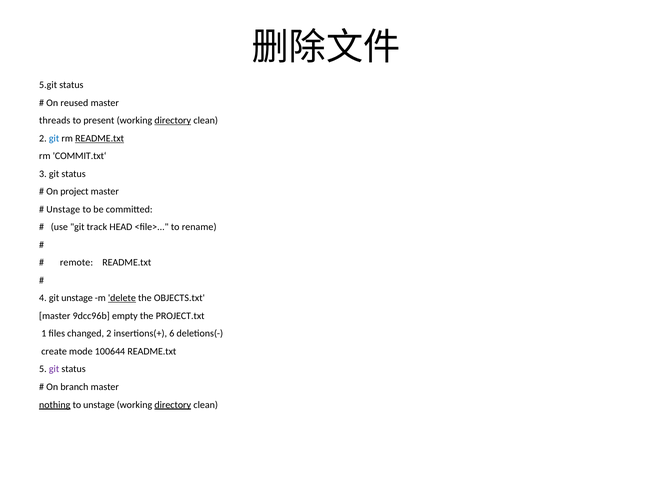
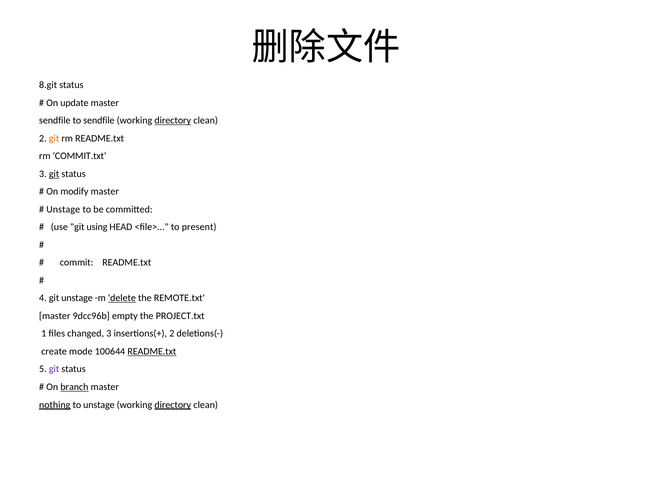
5.git: 5.git -> 8.git
reused: reused -> update
threads at (55, 121): threads -> sendfile
to present: present -> sendfile
git at (54, 138) colour: blue -> orange
README.txt at (100, 138) underline: present -> none
git at (54, 174) underline: none -> present
project: project -> modify
track: track -> using
rename: rename -> present
remote: remote -> commit
OBJECTS.txt: OBJECTS.txt -> REMOTE.txt
changed 2: 2 -> 3
insertions(+ 6: 6 -> 2
README.txt at (152, 351) underline: none -> present
branch underline: none -> present
